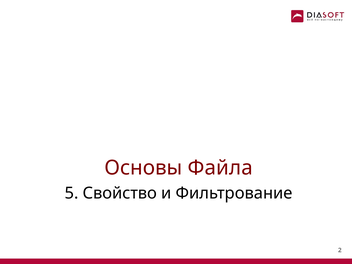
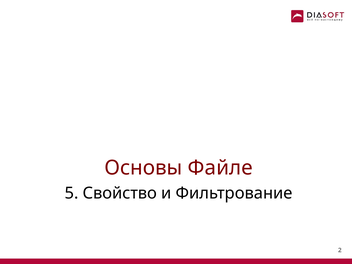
Файла: Файла -> Файле
